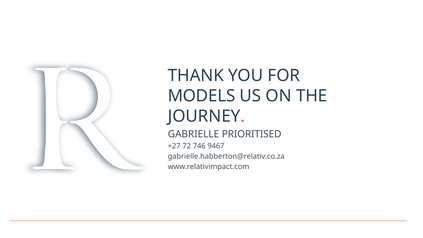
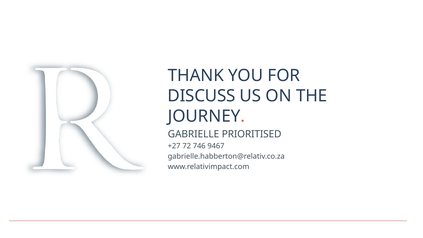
MODELS: MODELS -> DISCUSS
